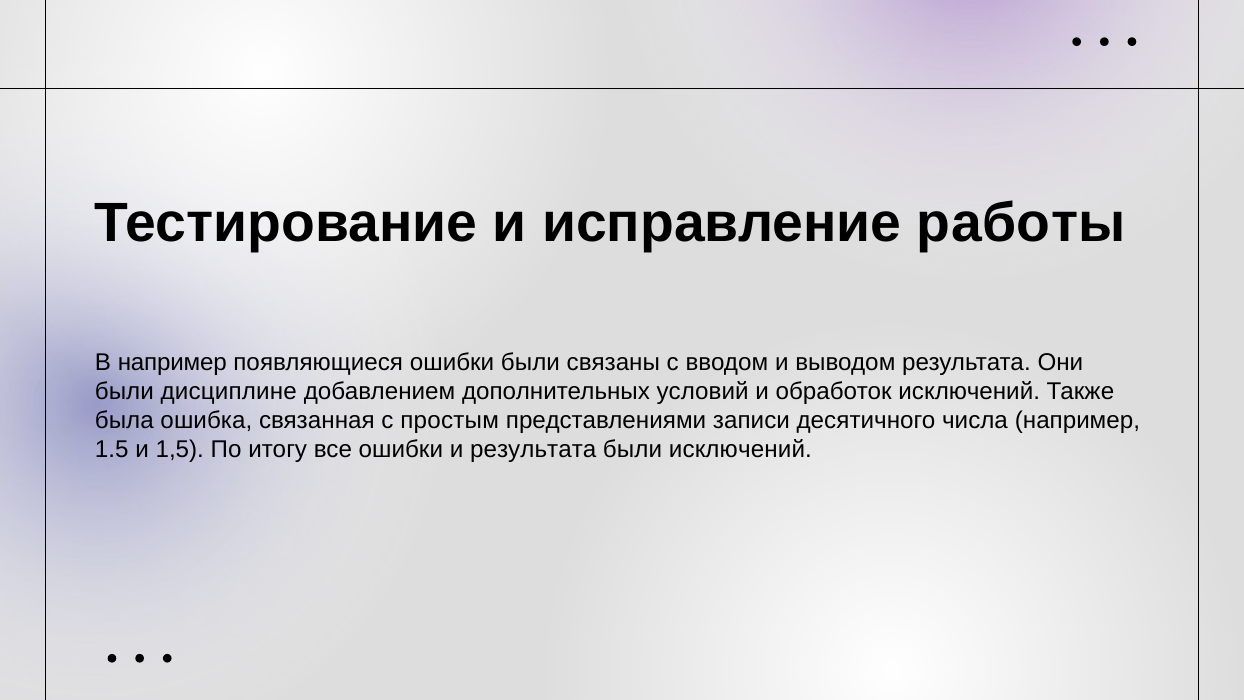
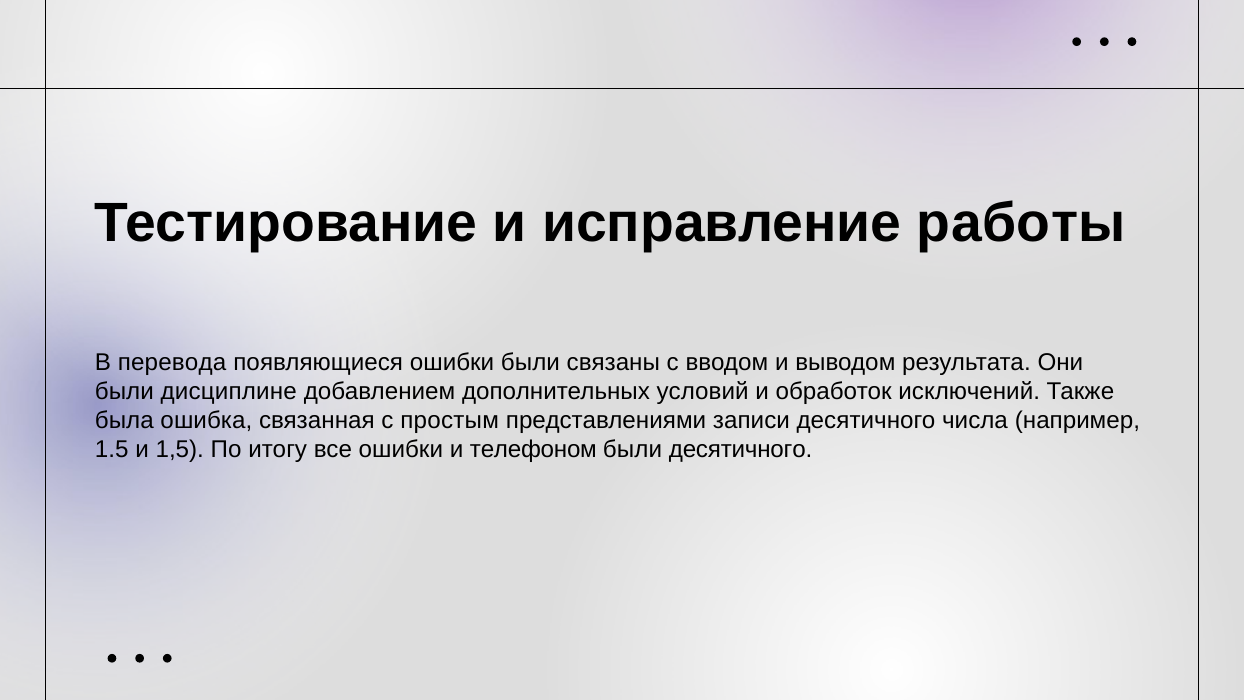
В например: например -> перевода
и результата: результата -> телефоном
были исключений: исключений -> десятичного
